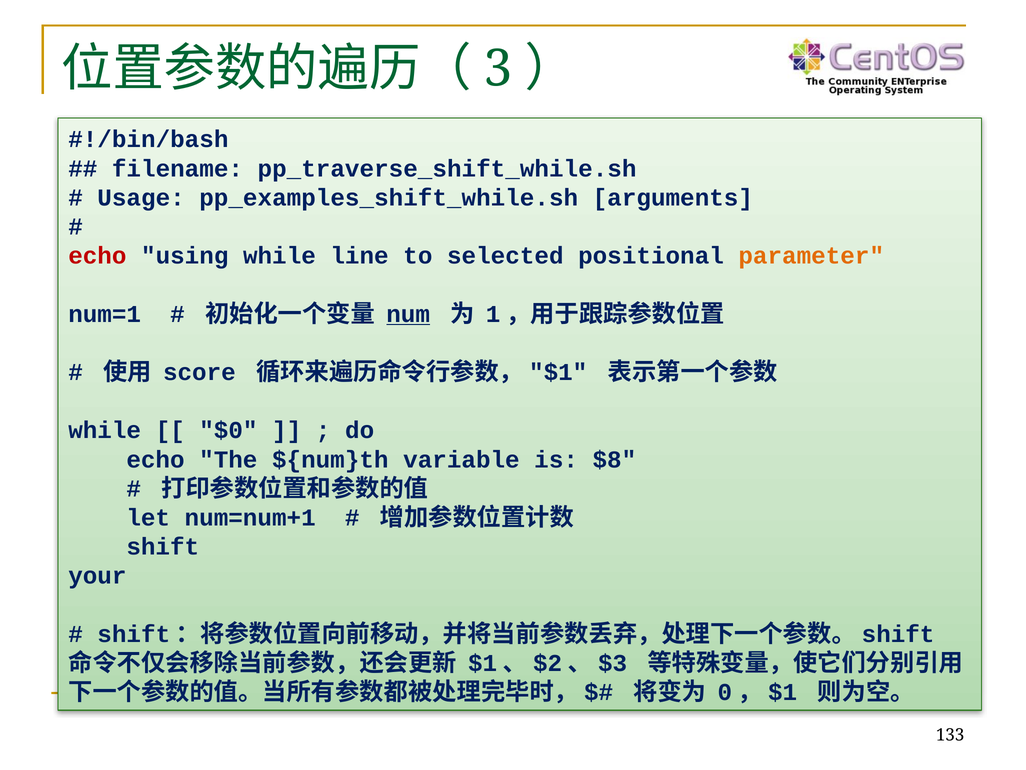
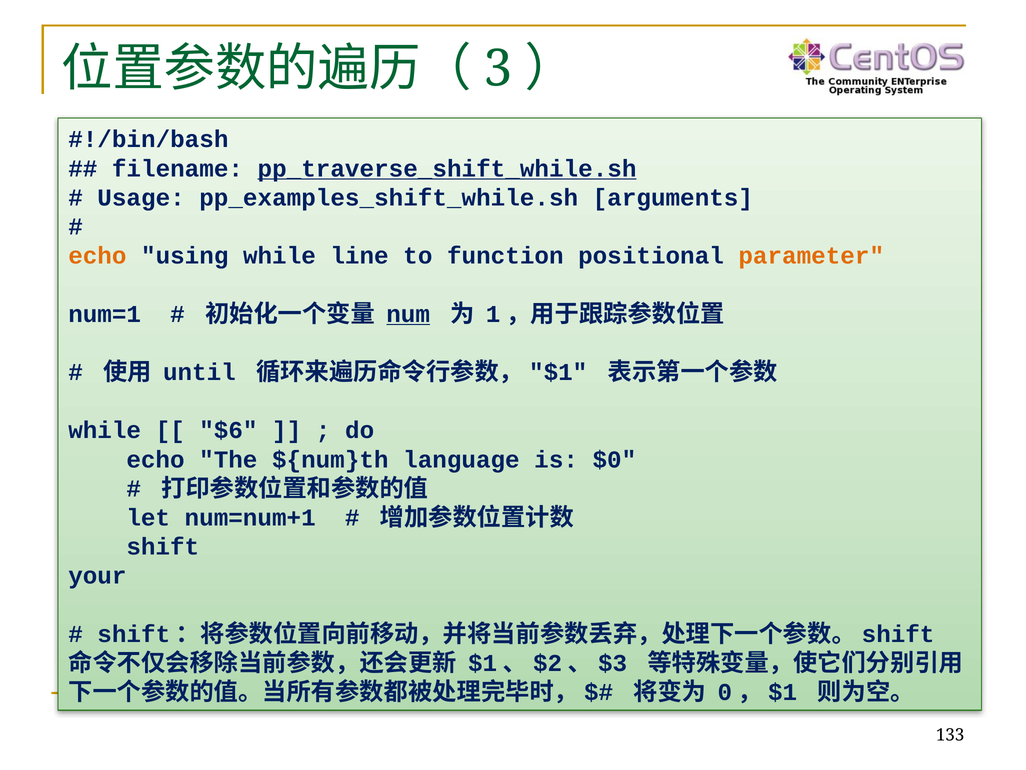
pp_traverse_shift_while.sh underline: none -> present
echo at (97, 256) colour: red -> orange
selected: selected -> function
score: score -> until
$0: $0 -> $6
variable: variable -> language
$8: $8 -> $0
